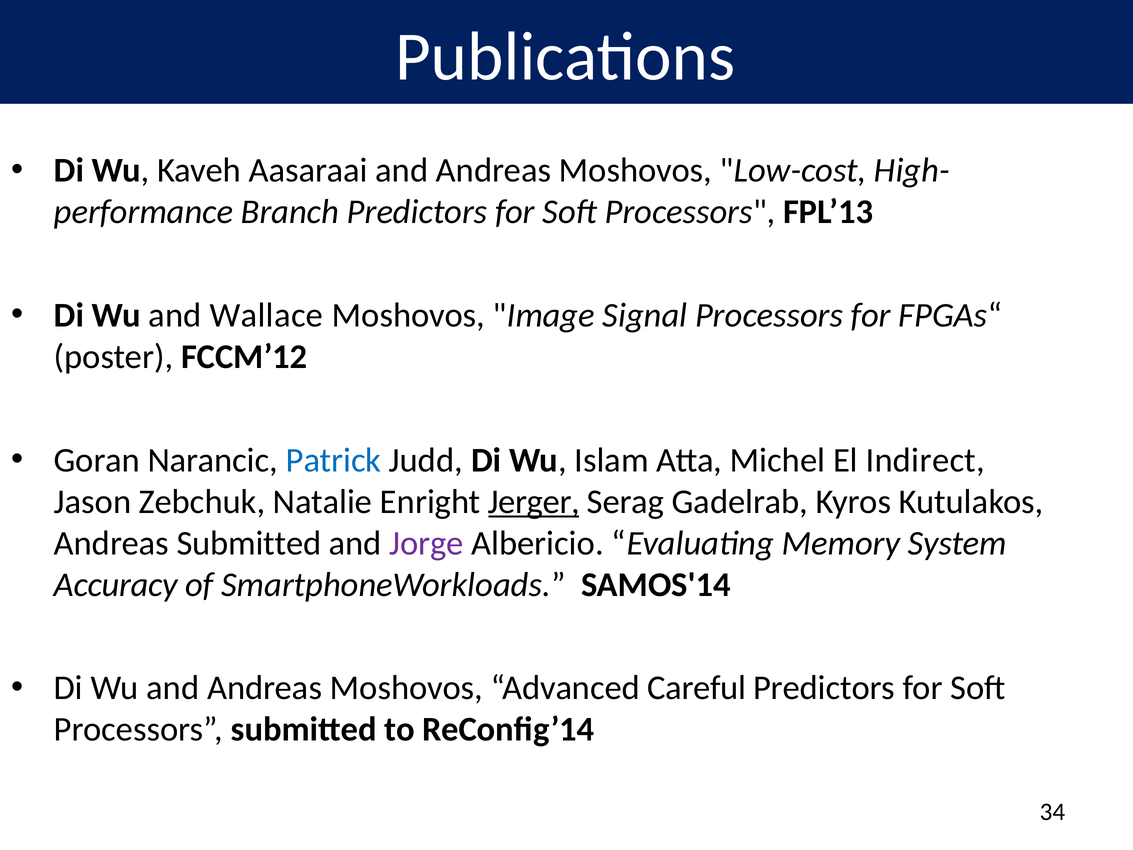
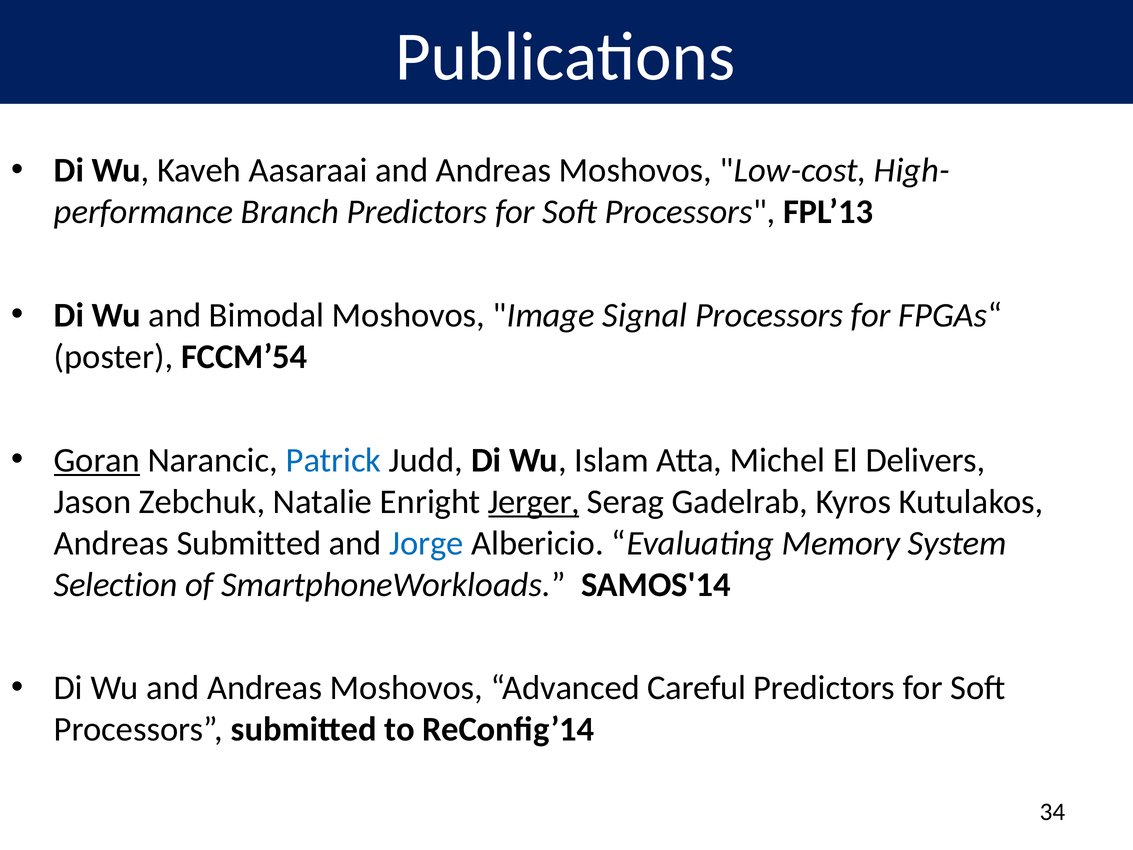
Wallace: Wallace -> Bimodal
FCCM’12: FCCM’12 -> FCCM’54
Goran underline: none -> present
Indirect: Indirect -> Delivers
Jorge colour: purple -> blue
Accuracy: Accuracy -> Selection
